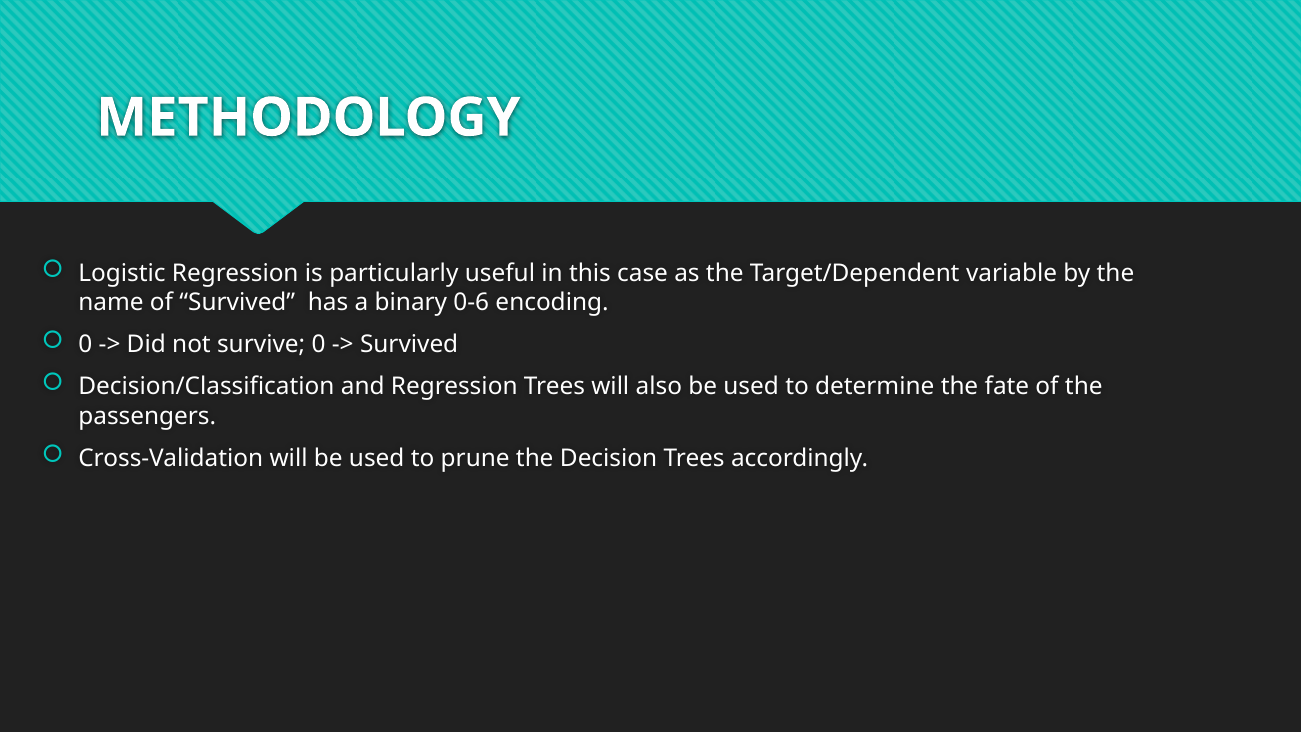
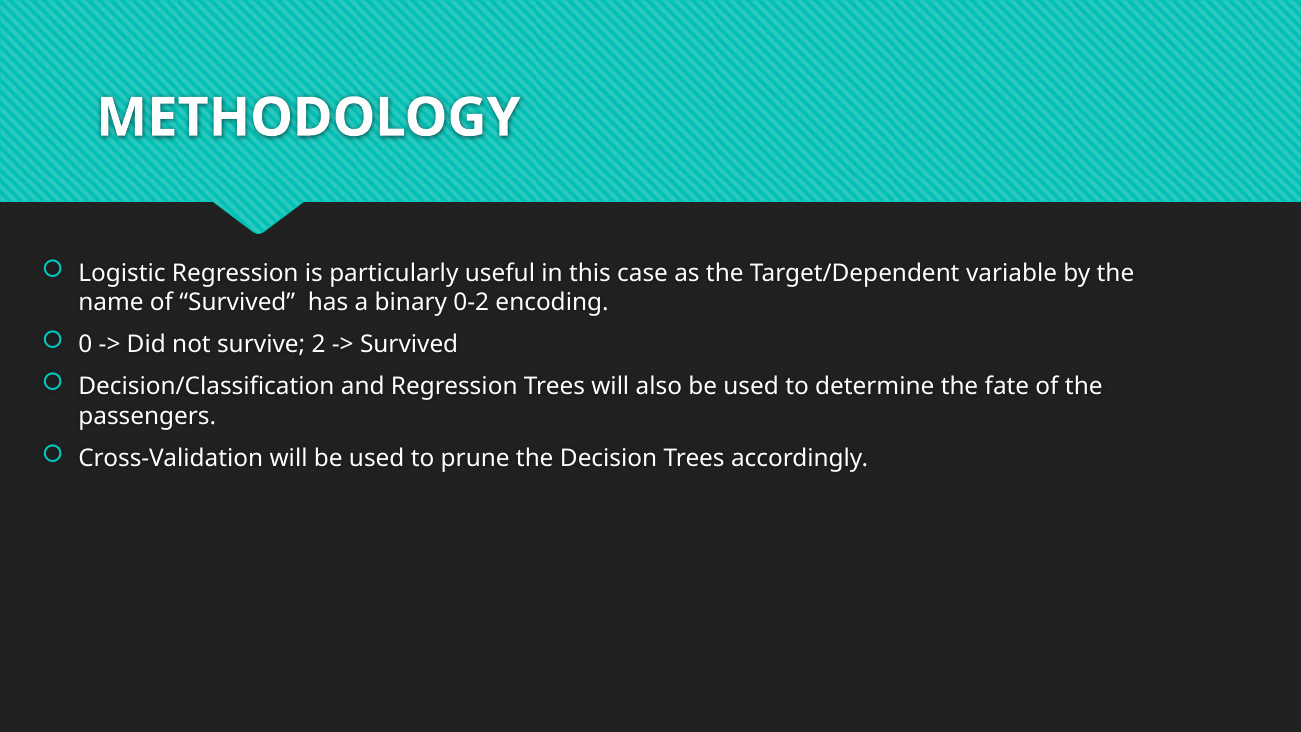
0-6: 0-6 -> 0-2
survive 0: 0 -> 2
